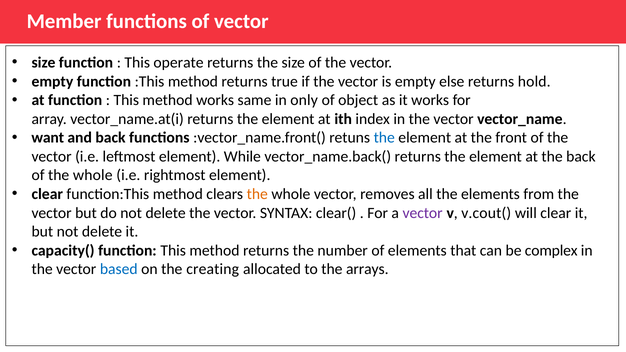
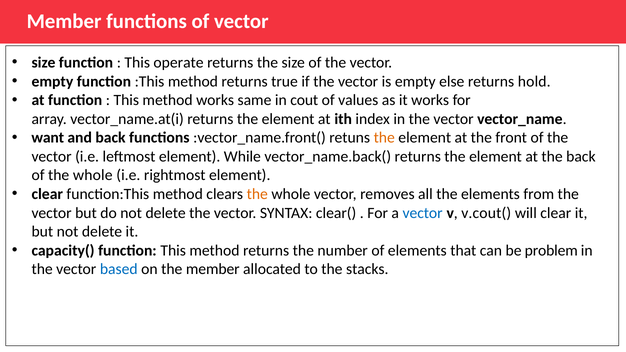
only: only -> cout
object: object -> values
the at (384, 138) colour: blue -> orange
vector at (423, 213) colour: purple -> blue
complex: complex -> problem
the creating: creating -> member
arrays: arrays -> stacks
